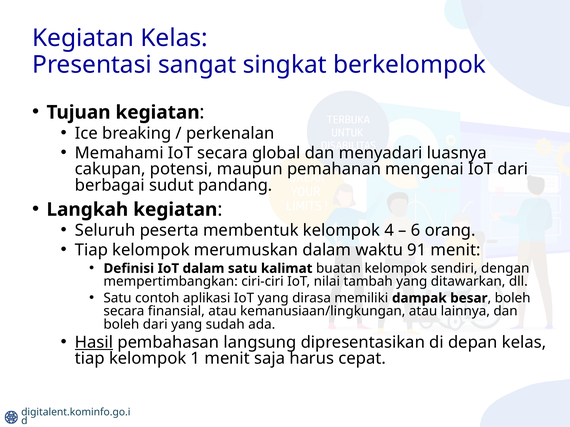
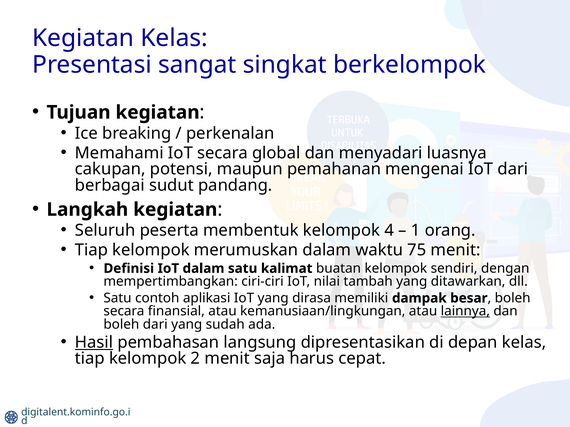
6: 6 -> 1
91: 91 -> 75
lainnya underline: none -> present
1: 1 -> 2
